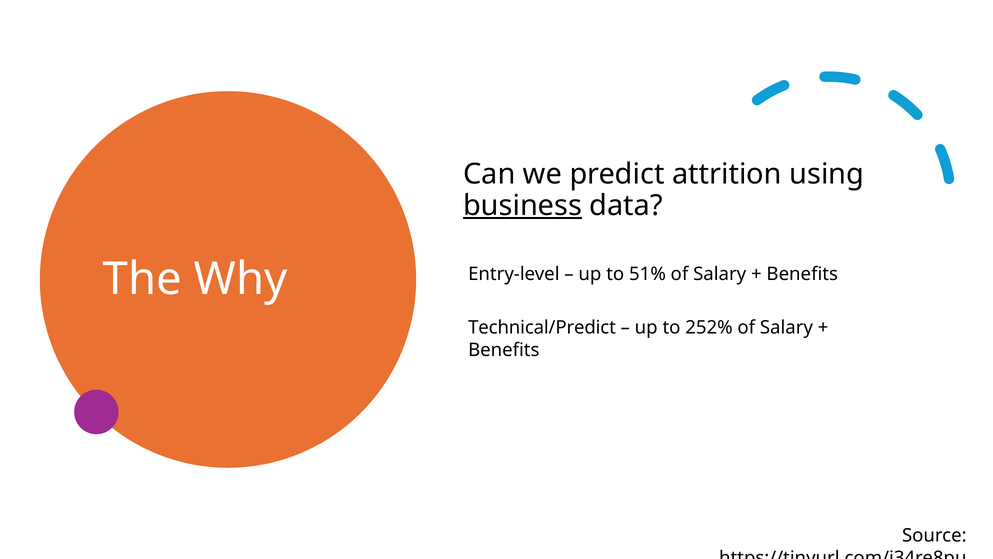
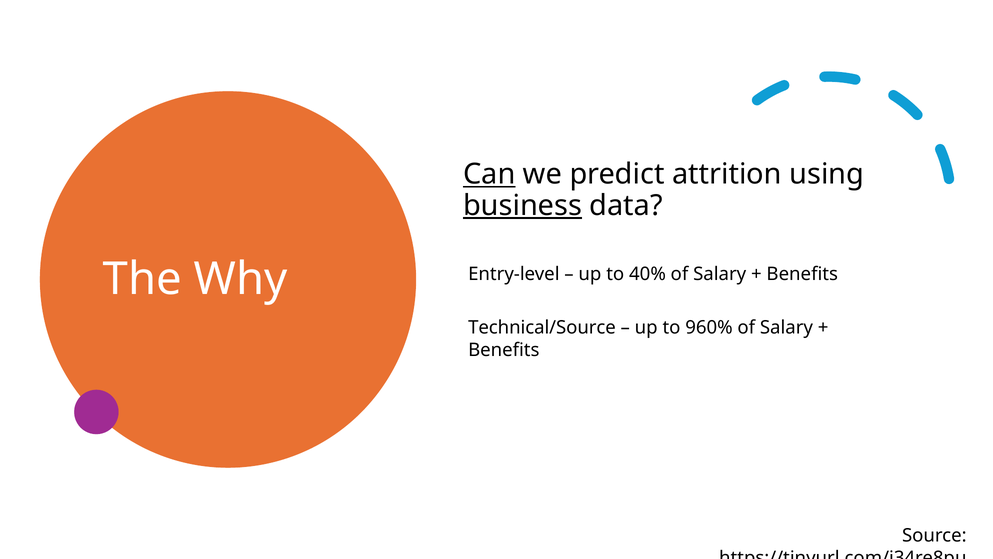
Can underline: none -> present
51%: 51% -> 40%
Technical/Predict: Technical/Predict -> Technical/Source
252%: 252% -> 960%
